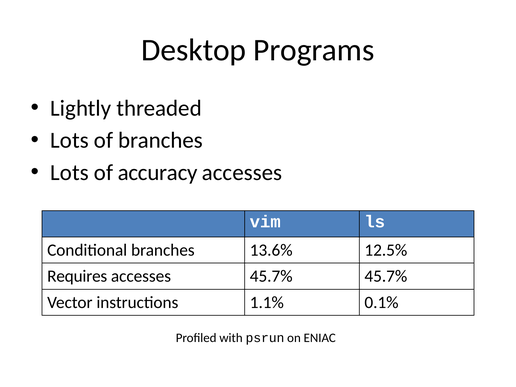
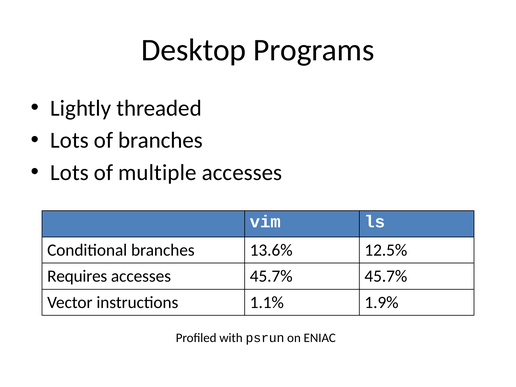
accuracy: accuracy -> multiple
0.1%: 0.1% -> 1.9%
